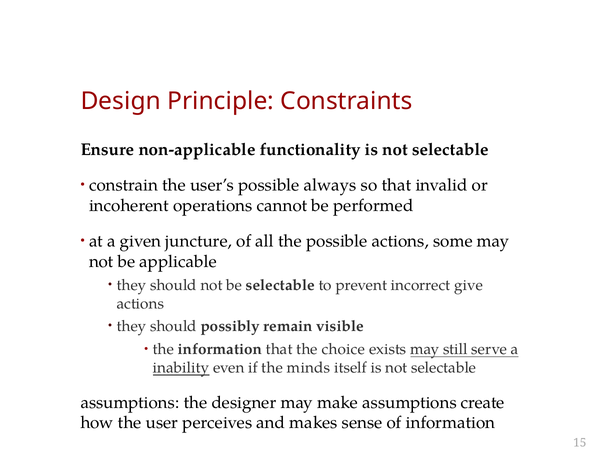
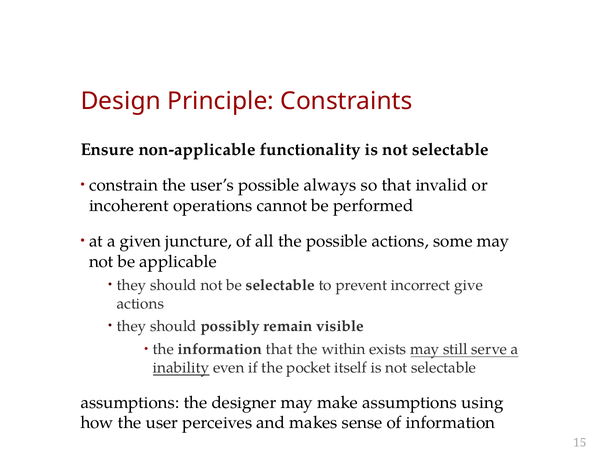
choice: choice -> within
minds: minds -> pocket
create: create -> using
